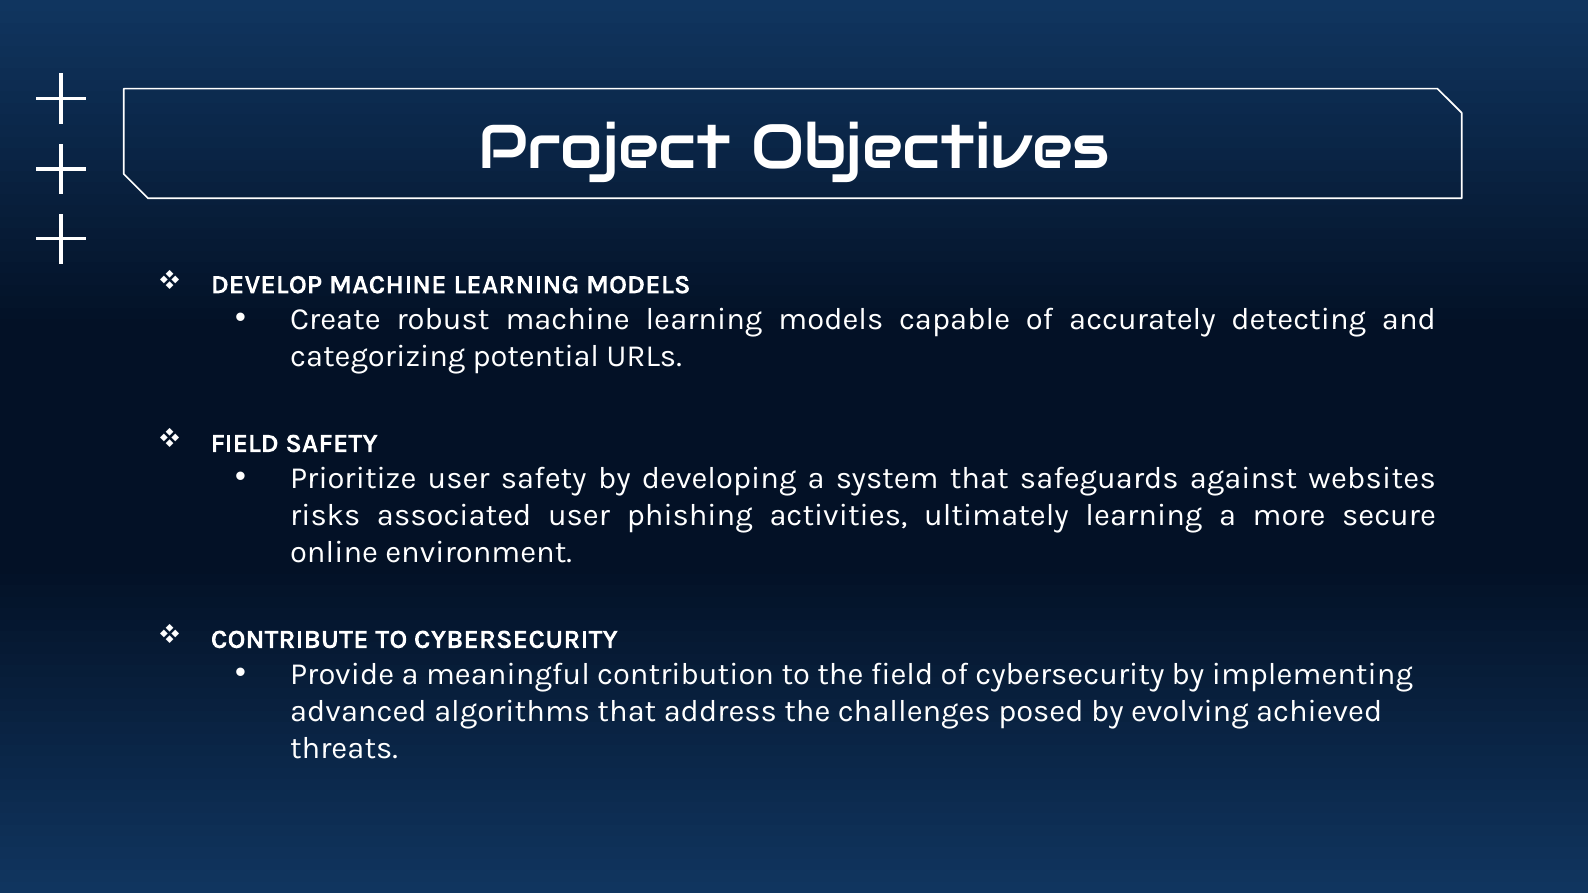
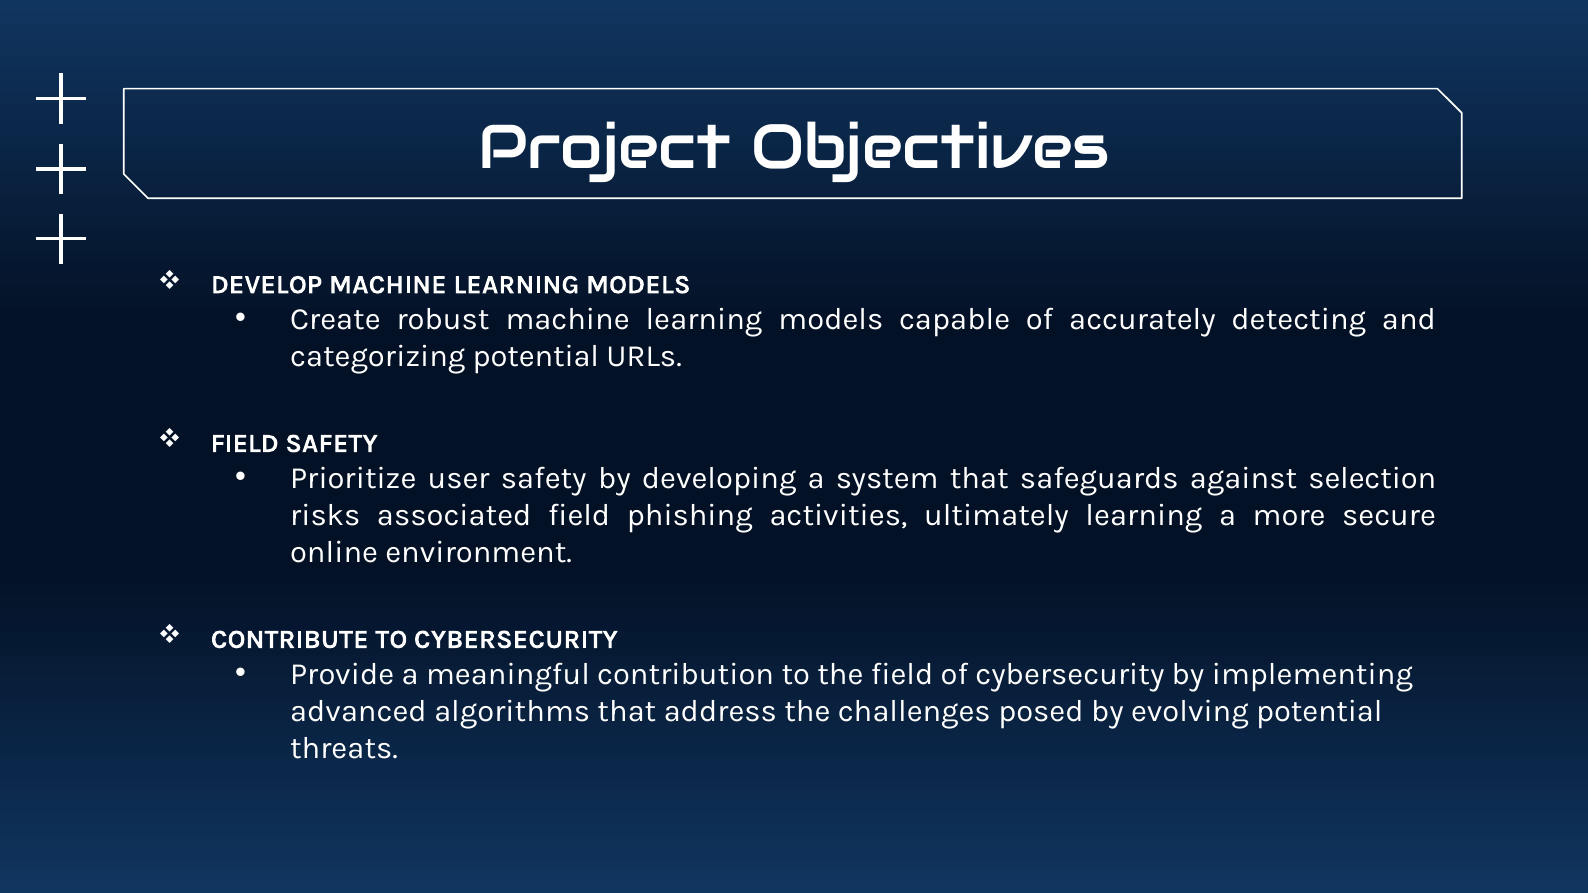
websites: websites -> selection
associated user: user -> field
evolving achieved: achieved -> potential
